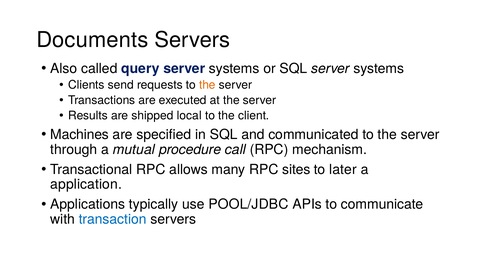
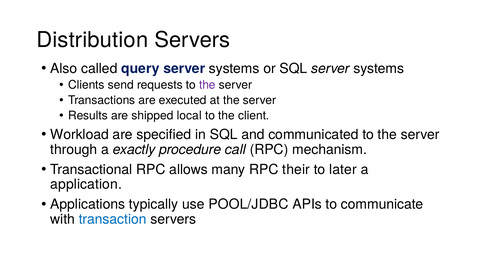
Documents: Documents -> Distribution
the at (207, 85) colour: orange -> purple
Machines: Machines -> Workload
mutual: mutual -> exactly
sites: sites -> their
